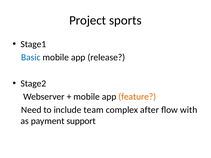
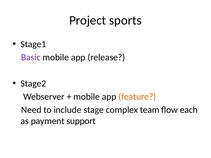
Basic colour: blue -> purple
team: team -> stage
after: after -> team
with: with -> each
